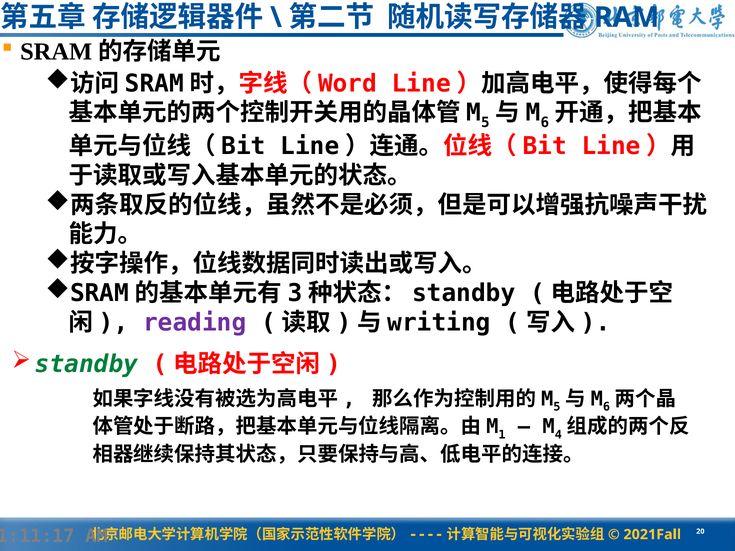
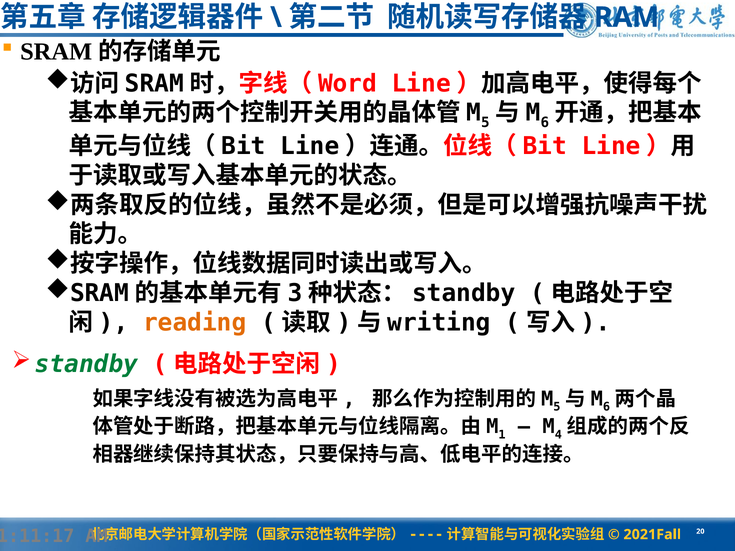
reading colour: purple -> orange
